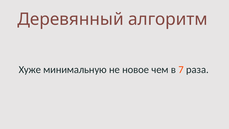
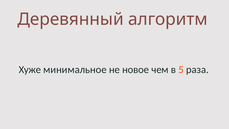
минимальную: минимальную -> минимальное
7: 7 -> 5
